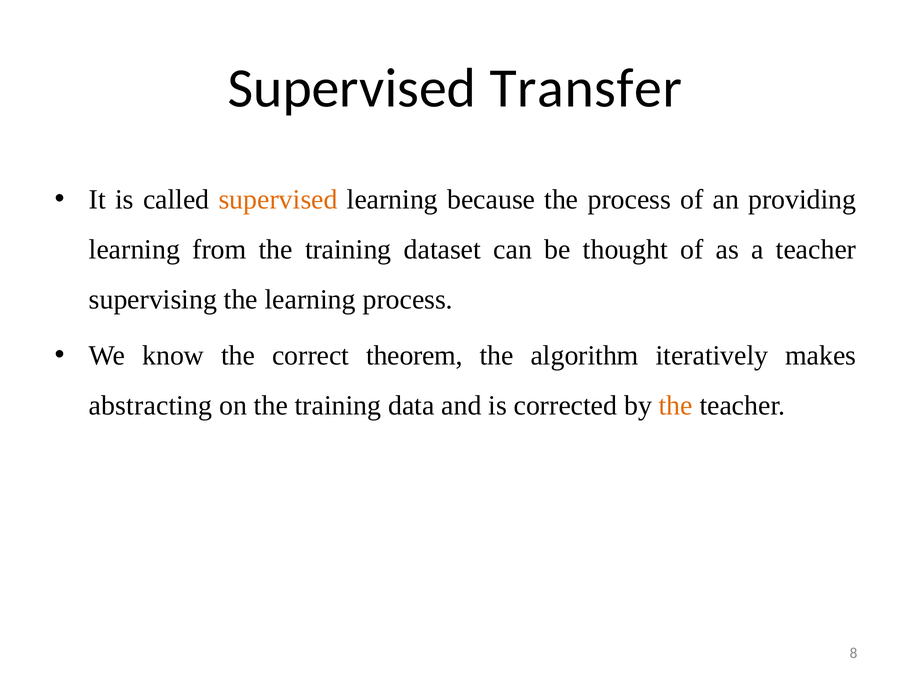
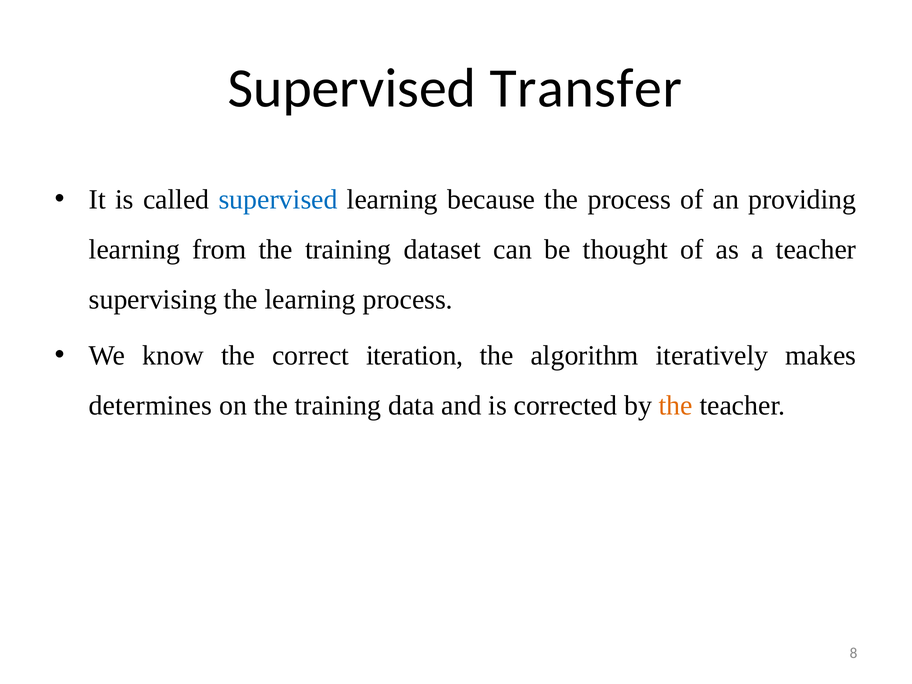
supervised at (278, 200) colour: orange -> blue
theorem: theorem -> iteration
abstracting: abstracting -> determines
